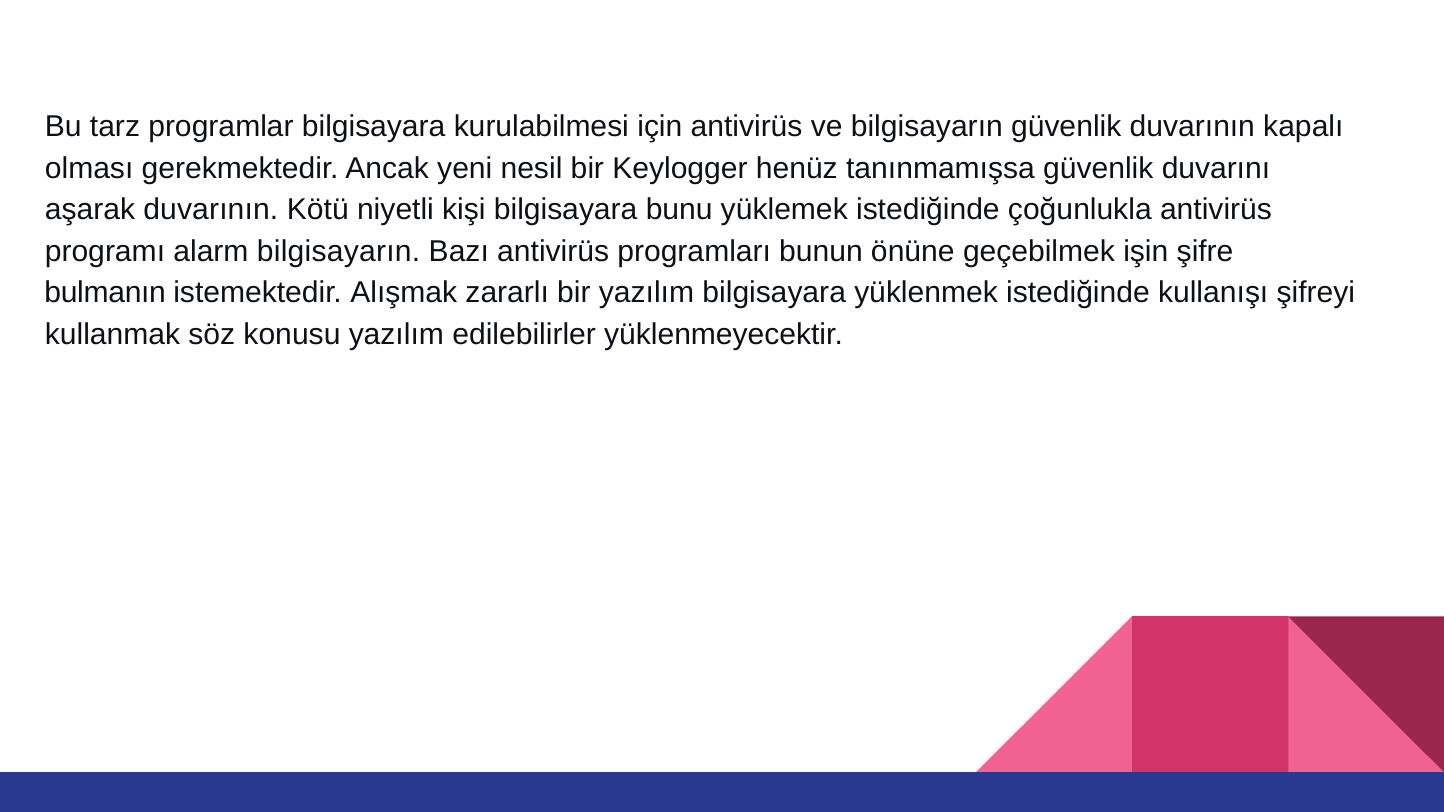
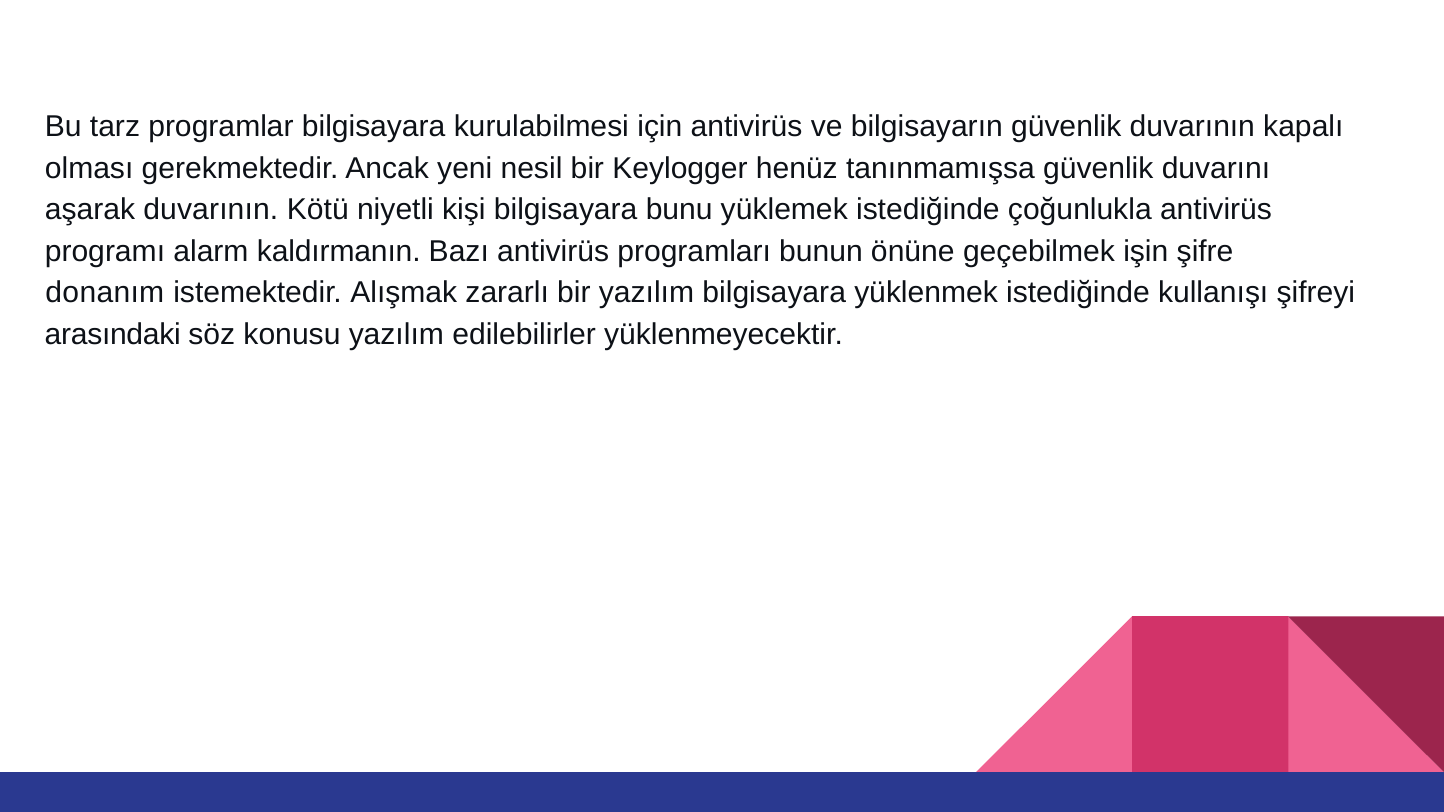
alarm bilgisayarın: bilgisayarın -> kaldırmanın
bulmanın: bulmanın -> donanım
kullanmak: kullanmak -> arasındaki
